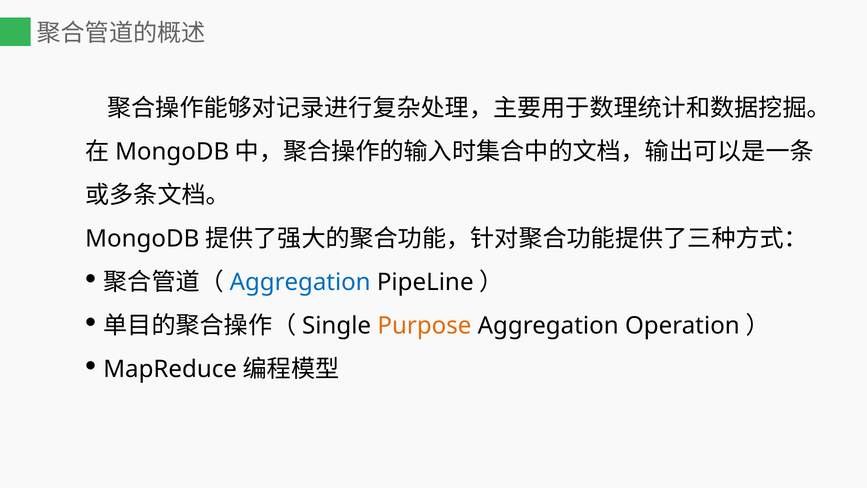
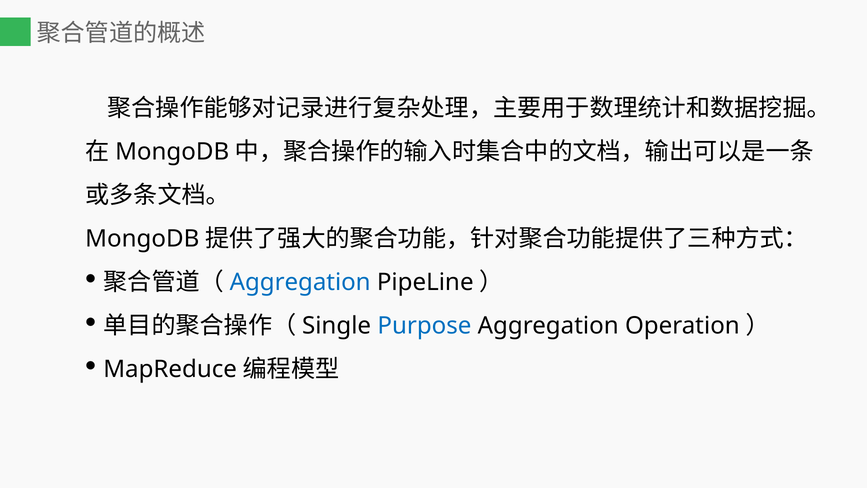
Purpose colour: orange -> blue
